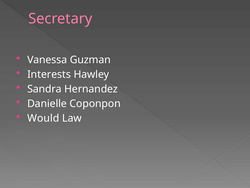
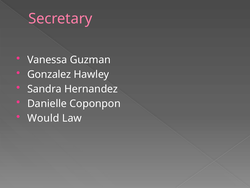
Interests: Interests -> Gonzalez
